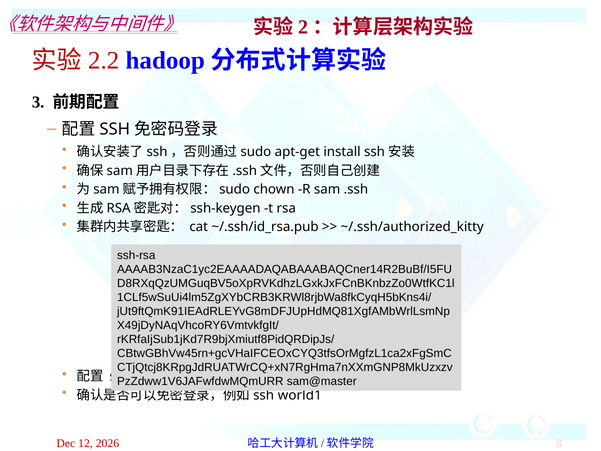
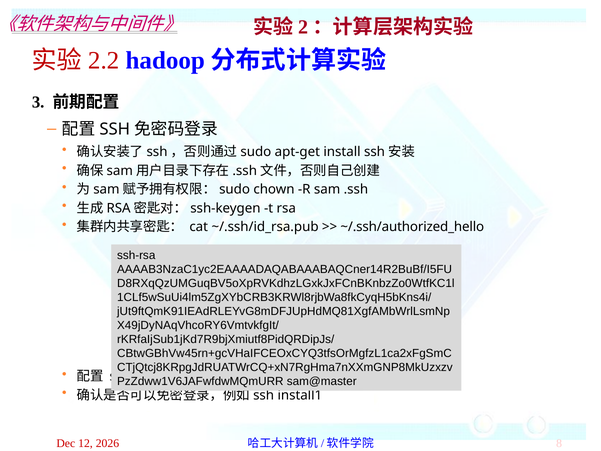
~/.ssh/authorized_kitty: ~/.ssh/authorized_kitty -> ~/.ssh/authorized_hello
world1: world1 -> install1
